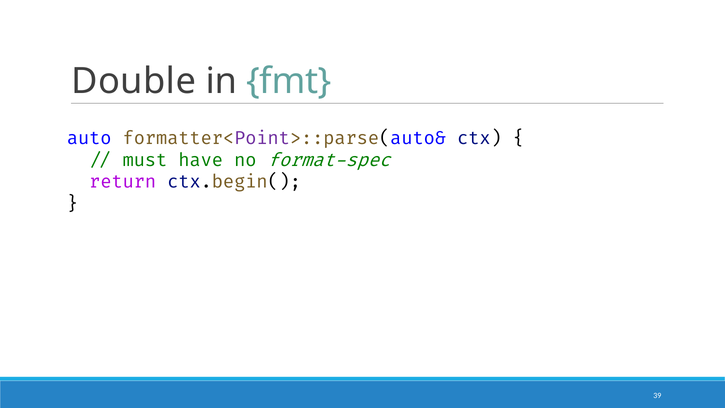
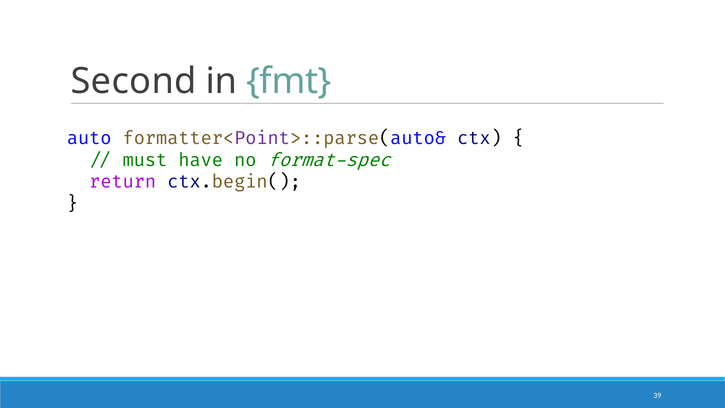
Double: Double -> Second
